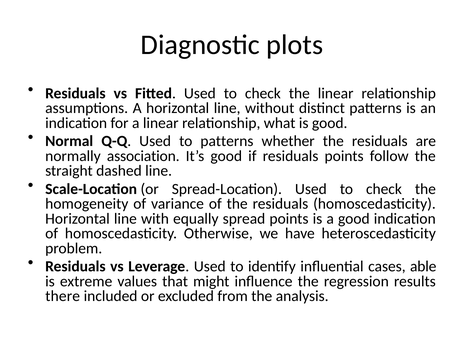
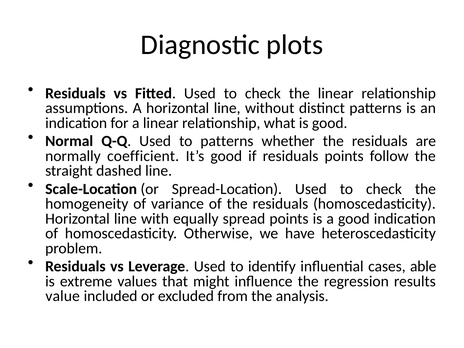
association: association -> coefficient
there: there -> value
